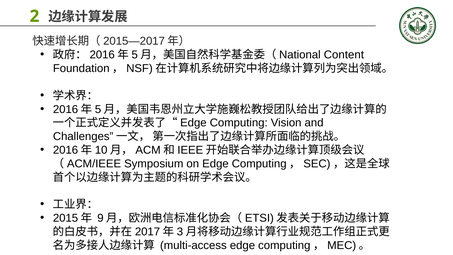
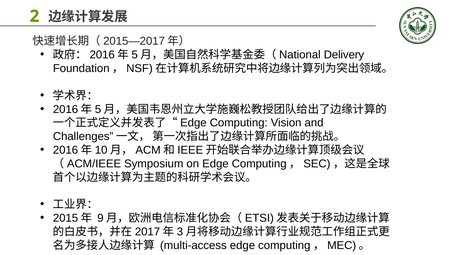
Content: Content -> Delivery
